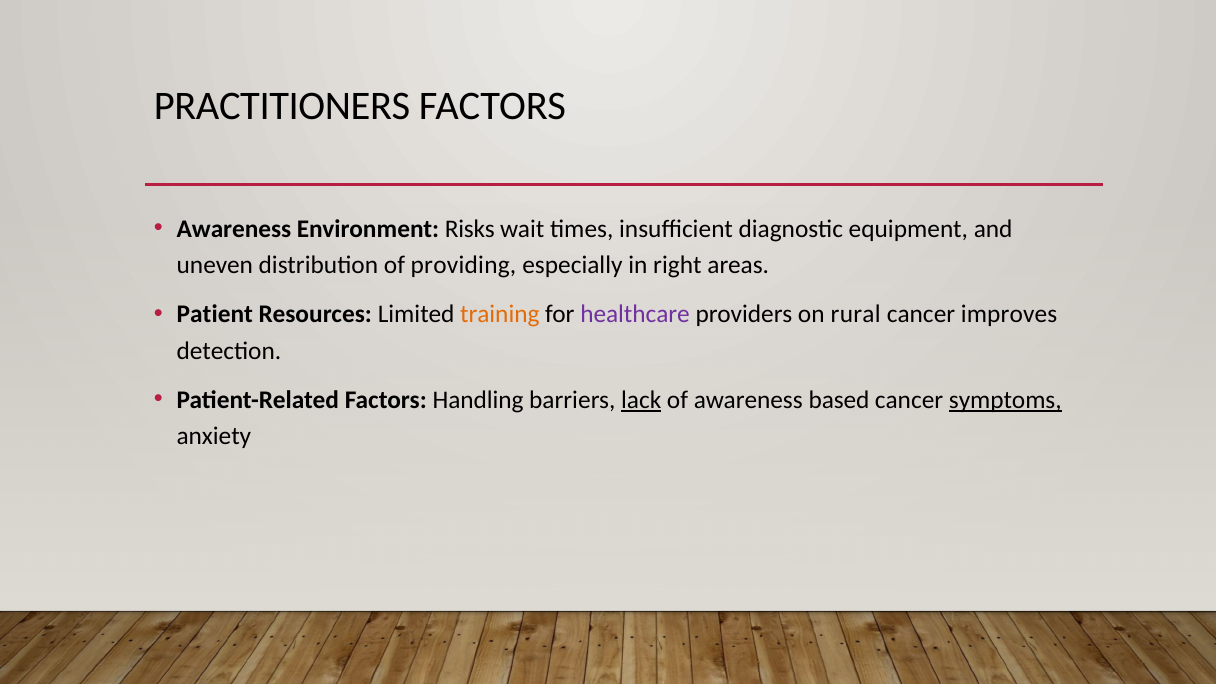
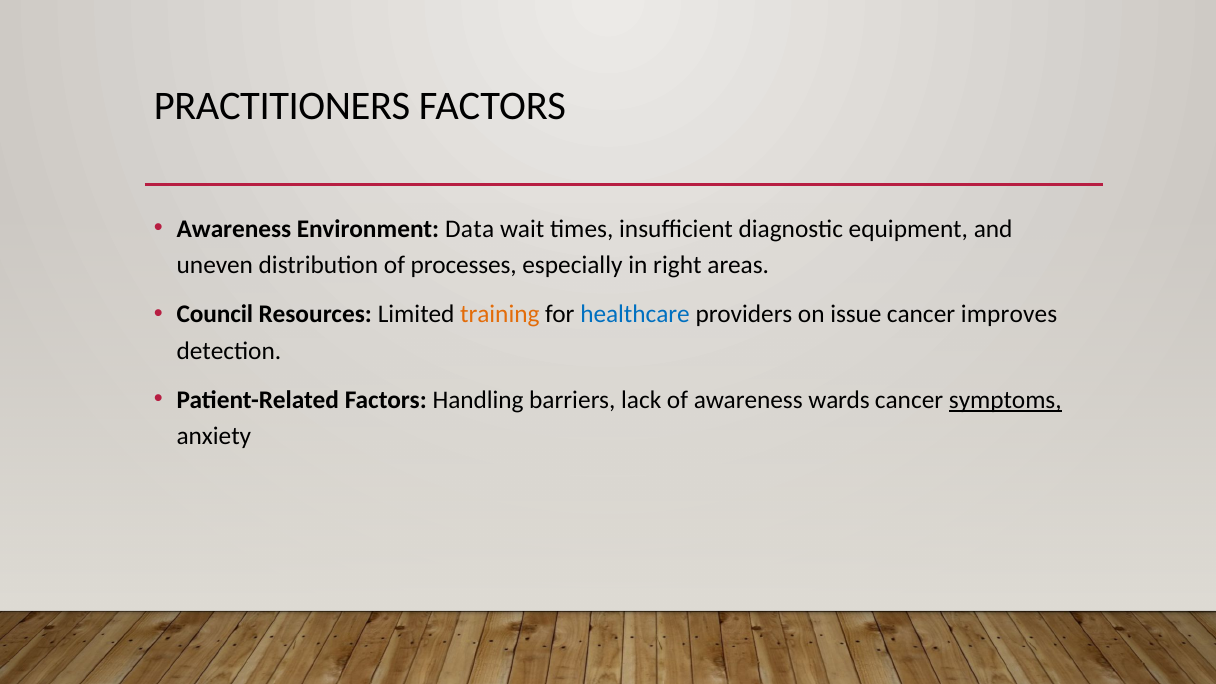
Risks: Risks -> Data
providing: providing -> processes
Patient: Patient -> Council
healthcare colour: purple -> blue
rural: rural -> issue
lack underline: present -> none
based: based -> wards
